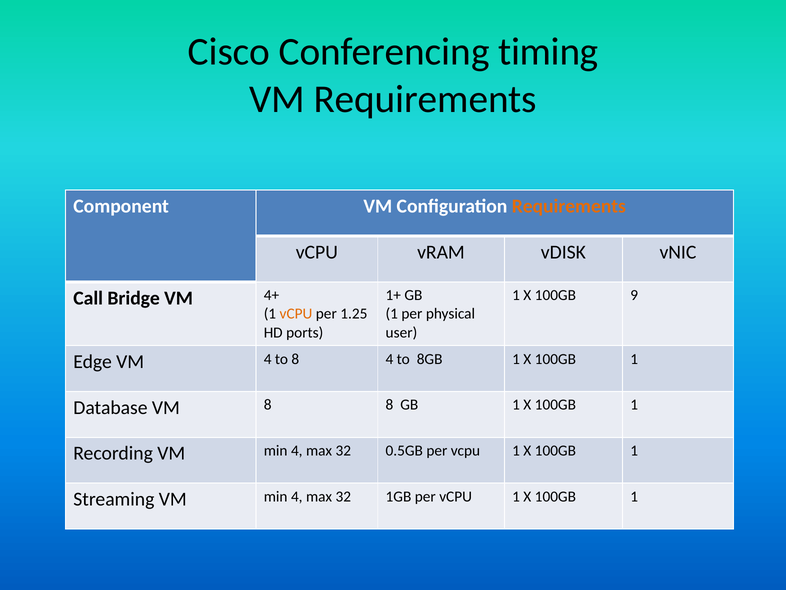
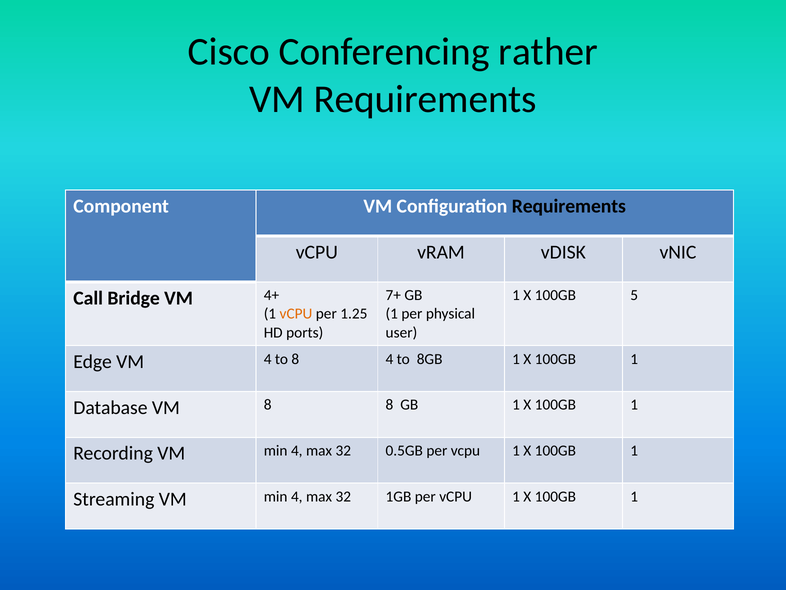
timing: timing -> rather
Requirements at (569, 206) colour: orange -> black
1+: 1+ -> 7+
9: 9 -> 5
